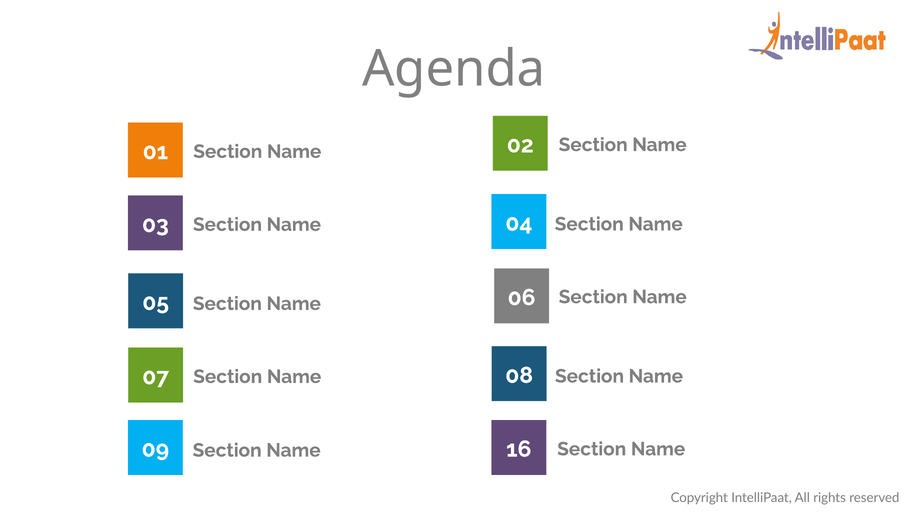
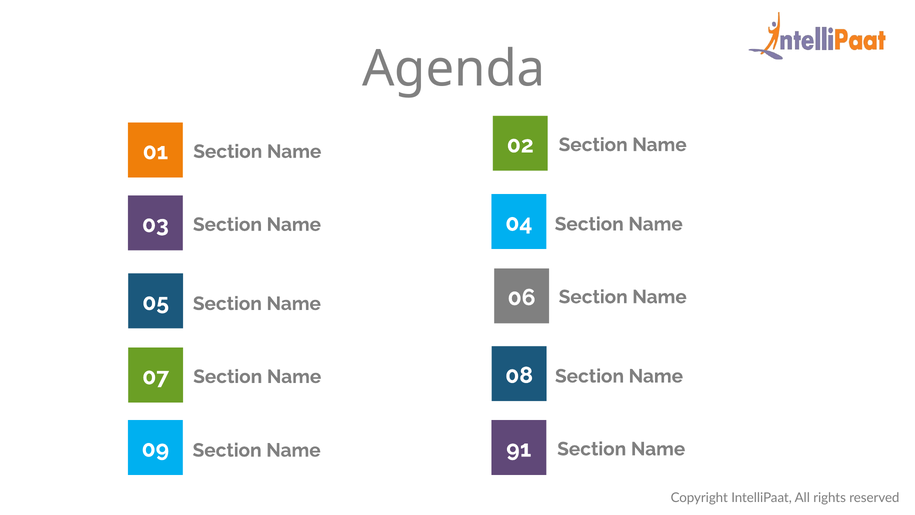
16: 16 -> 91
